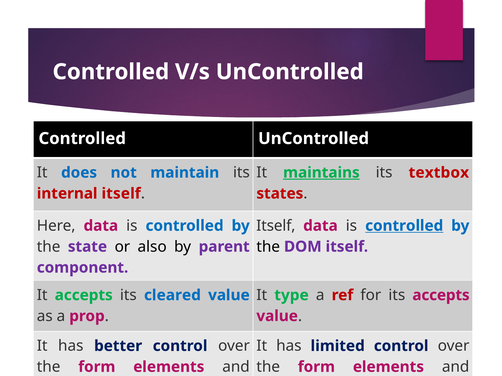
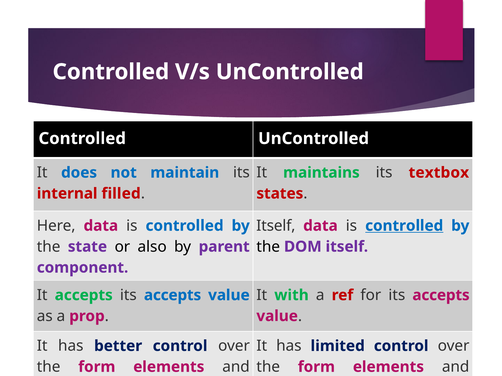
maintains underline: present -> none
internal itself: itself -> filled
accepts its cleared: cleared -> accepts
type: type -> with
